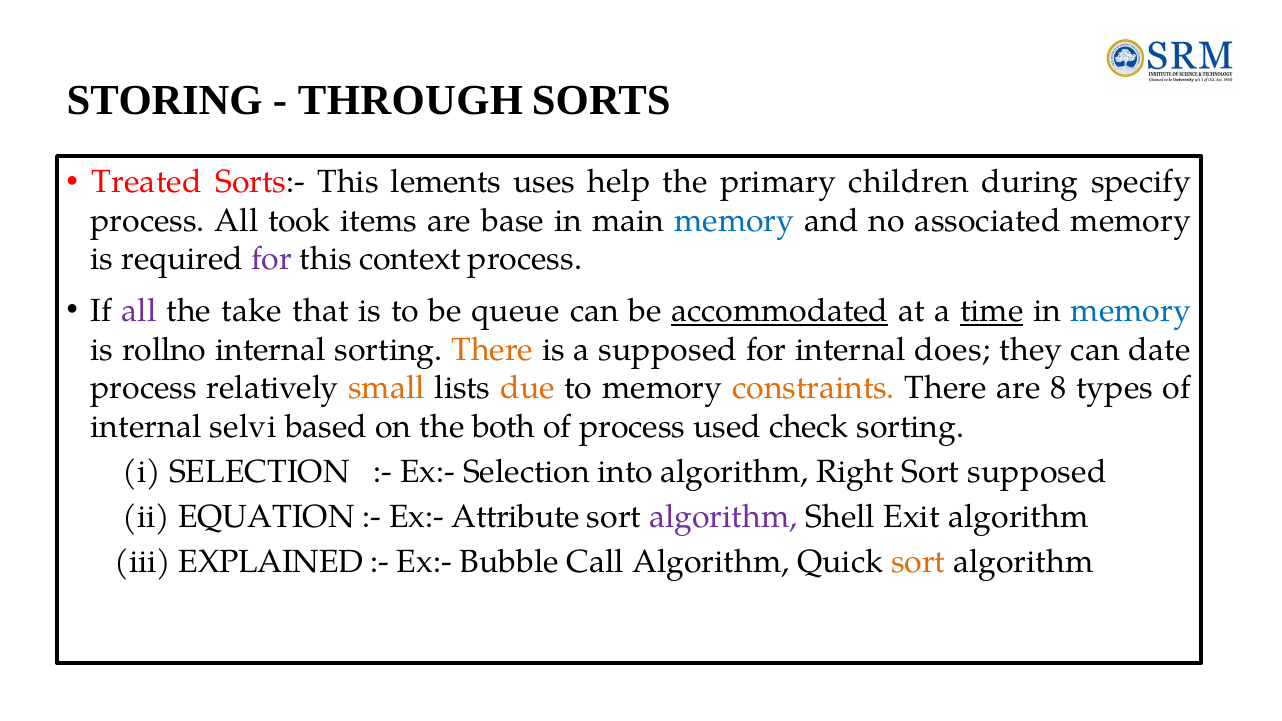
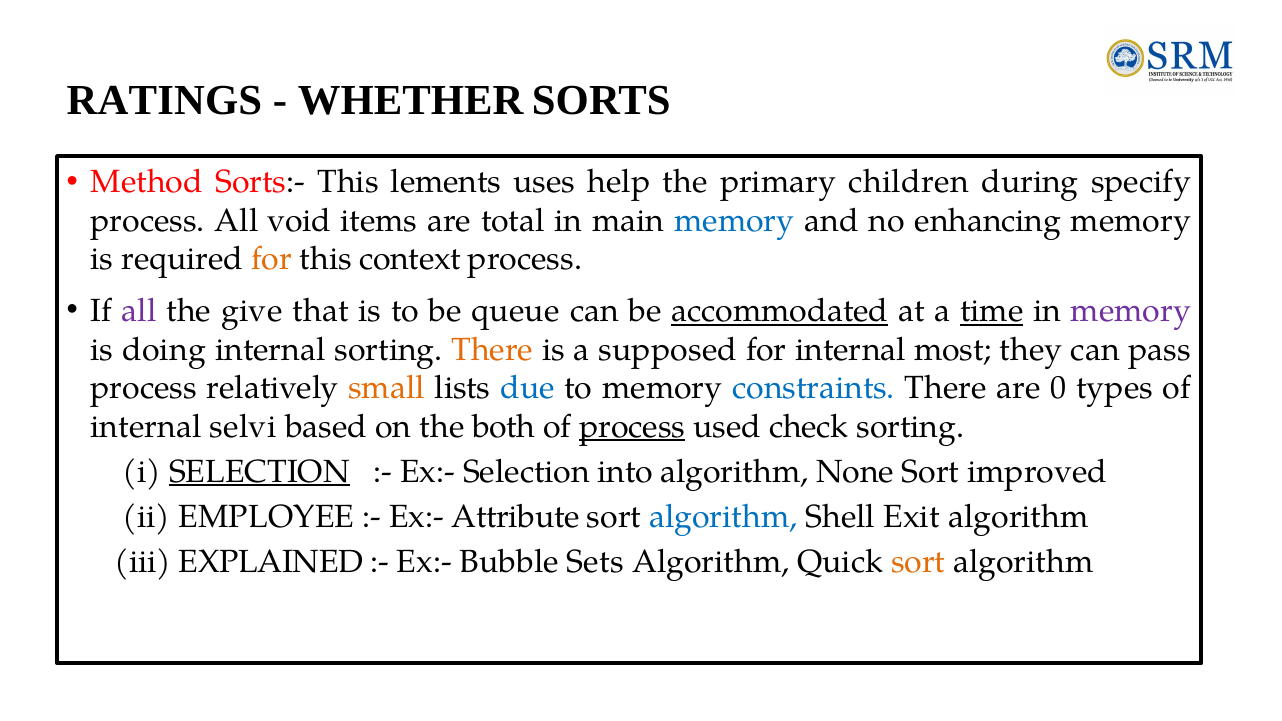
STORING: STORING -> RATINGS
THROUGH: THROUGH -> WHETHER
Treated: Treated -> Method
took: took -> void
base: base -> total
associated: associated -> enhancing
for at (272, 259) colour: purple -> orange
take: take -> give
memory at (1131, 311) colour: blue -> purple
rollno: rollno -> doing
does: does -> most
date: date -> pass
due colour: orange -> blue
constraints colour: orange -> blue
8: 8 -> 0
process at (632, 427) underline: none -> present
SELECTION at (259, 472) underline: none -> present
Right: Right -> None
Sort supposed: supposed -> improved
EQUATION: EQUATION -> EMPLOYEE
algorithm at (723, 517) colour: purple -> blue
Call: Call -> Sets
